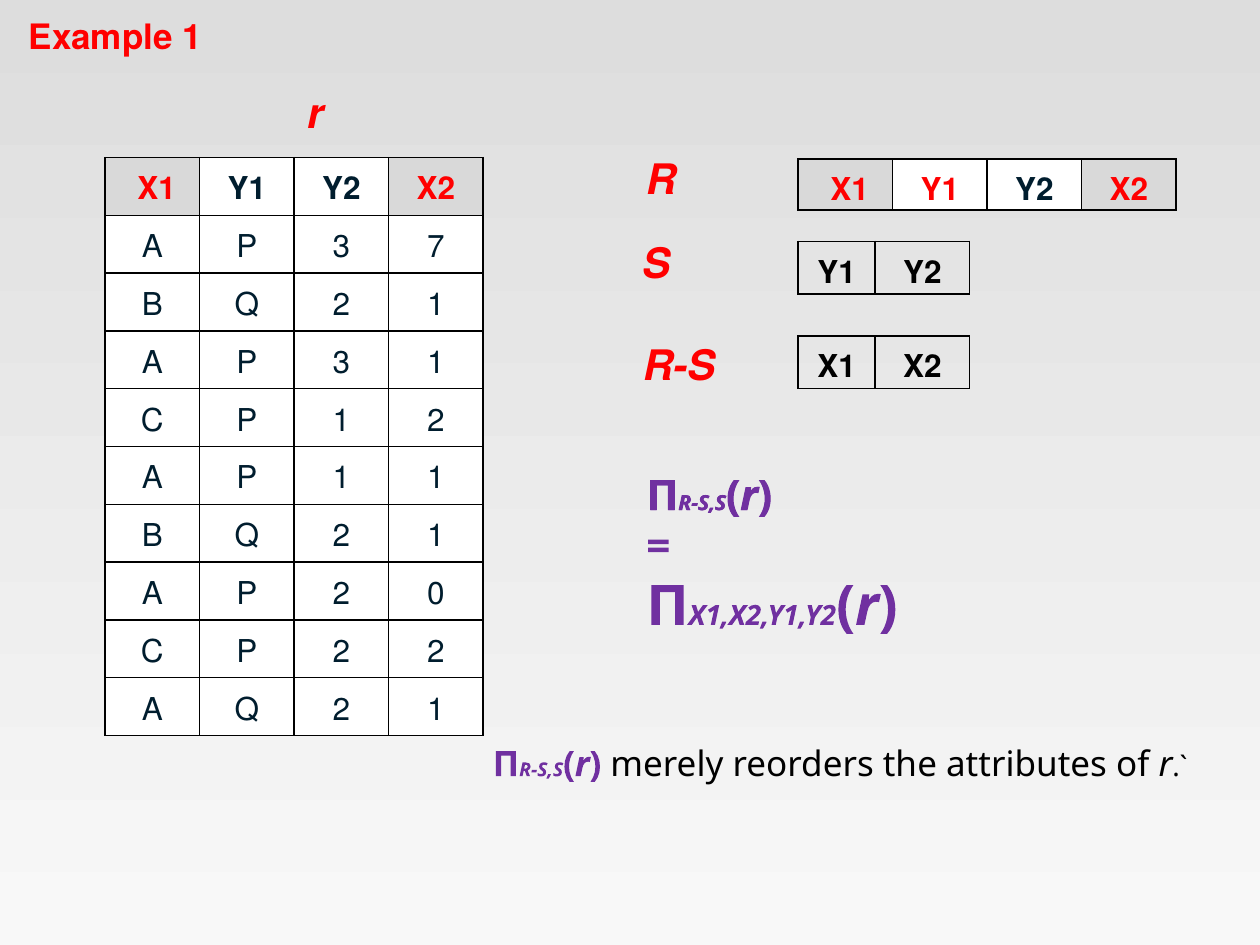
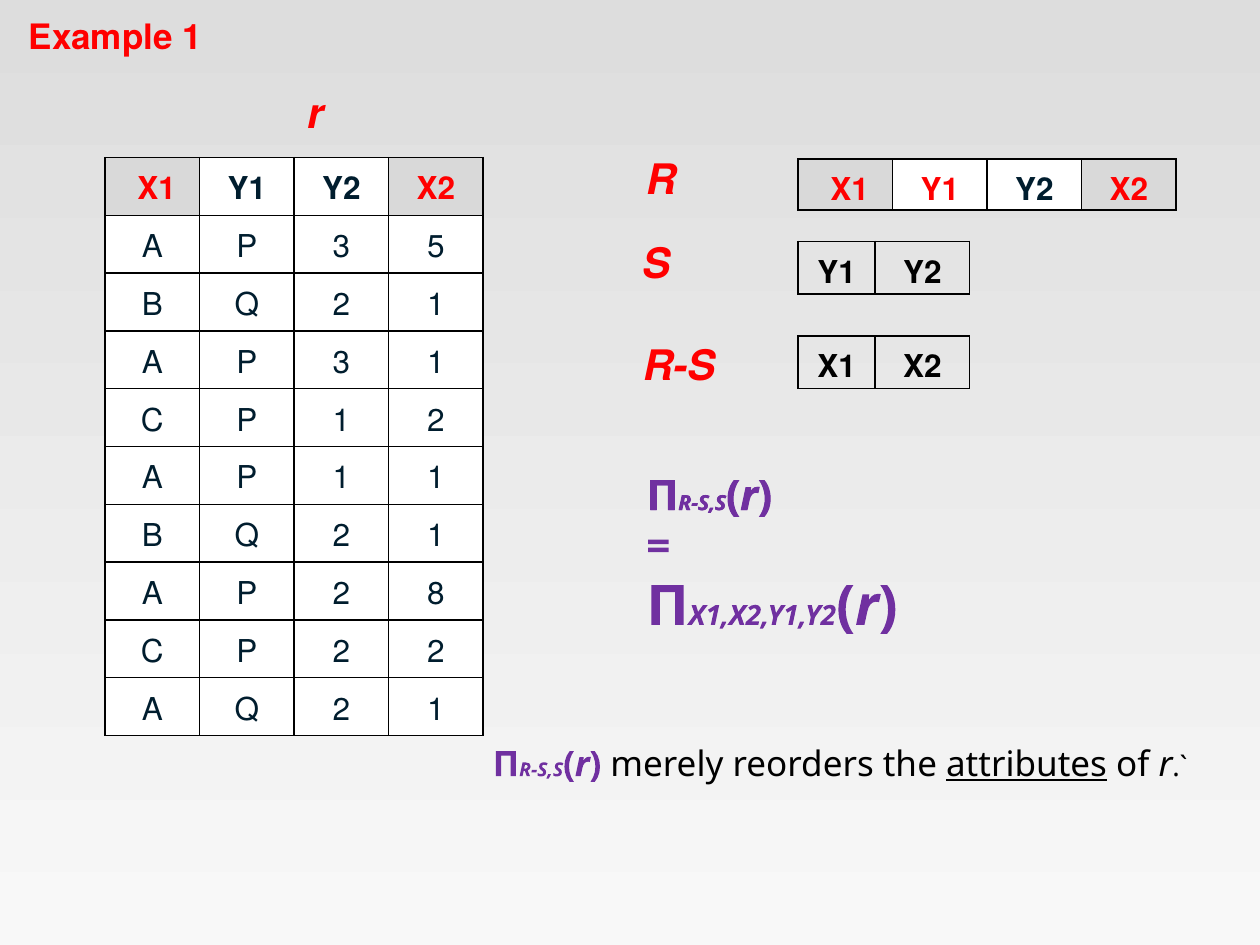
7: 7 -> 5
0: 0 -> 8
attributes underline: none -> present
